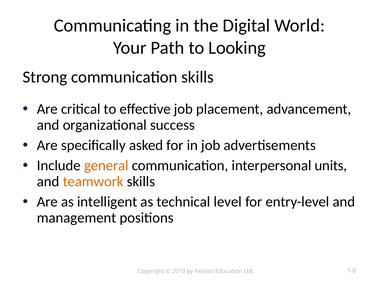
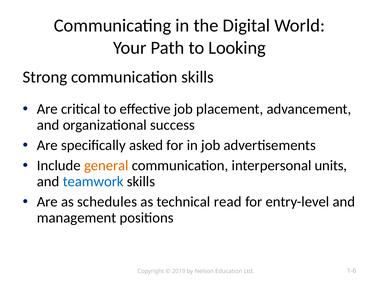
teamwork colour: orange -> blue
intelligent: intelligent -> schedules
level: level -> read
